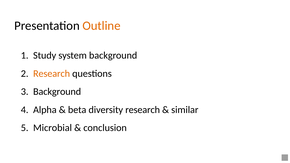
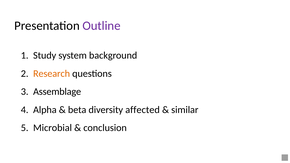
Outline colour: orange -> purple
Background at (57, 92): Background -> Assemblage
diversity research: research -> affected
